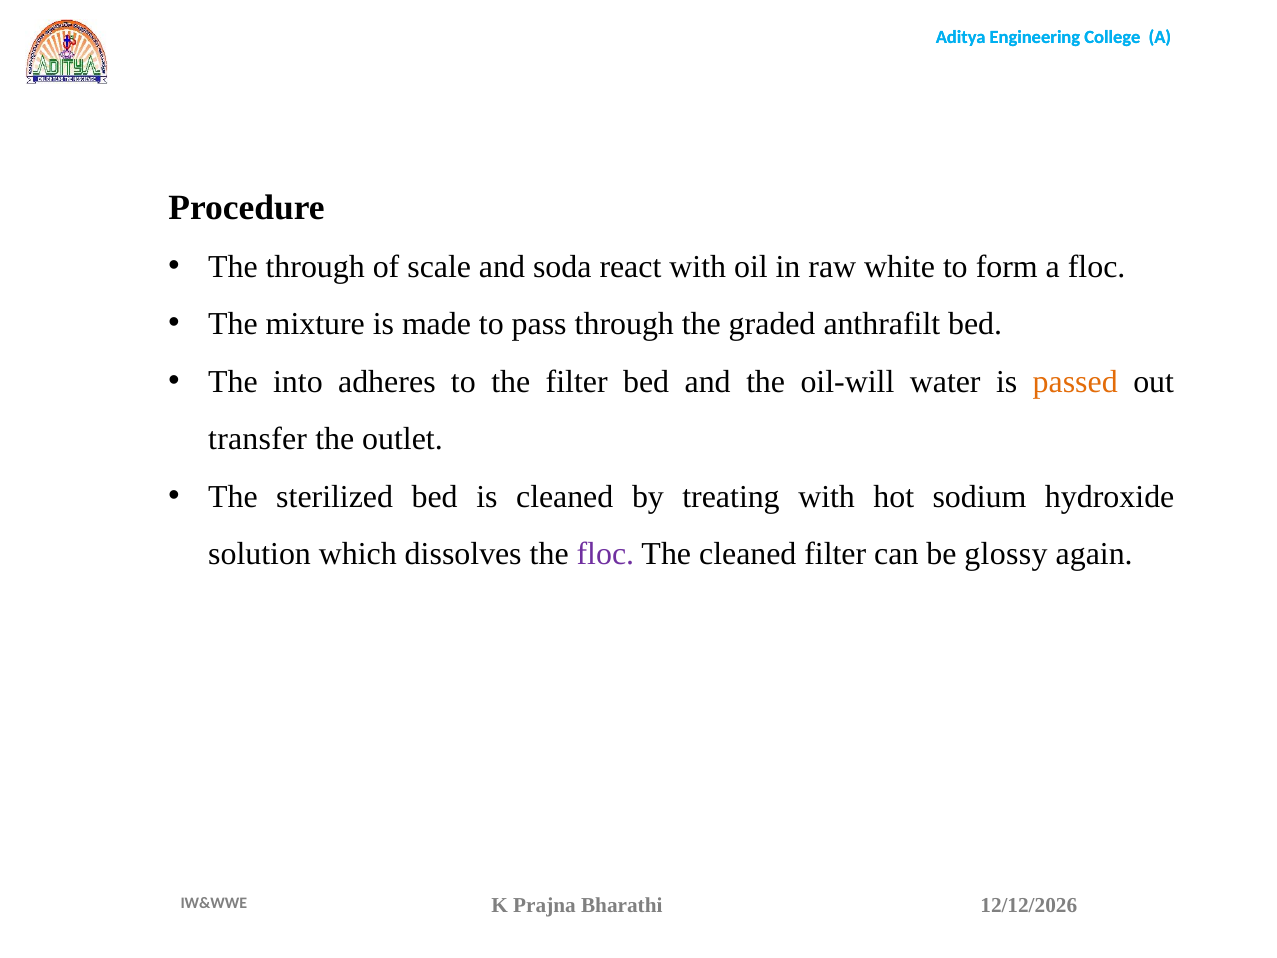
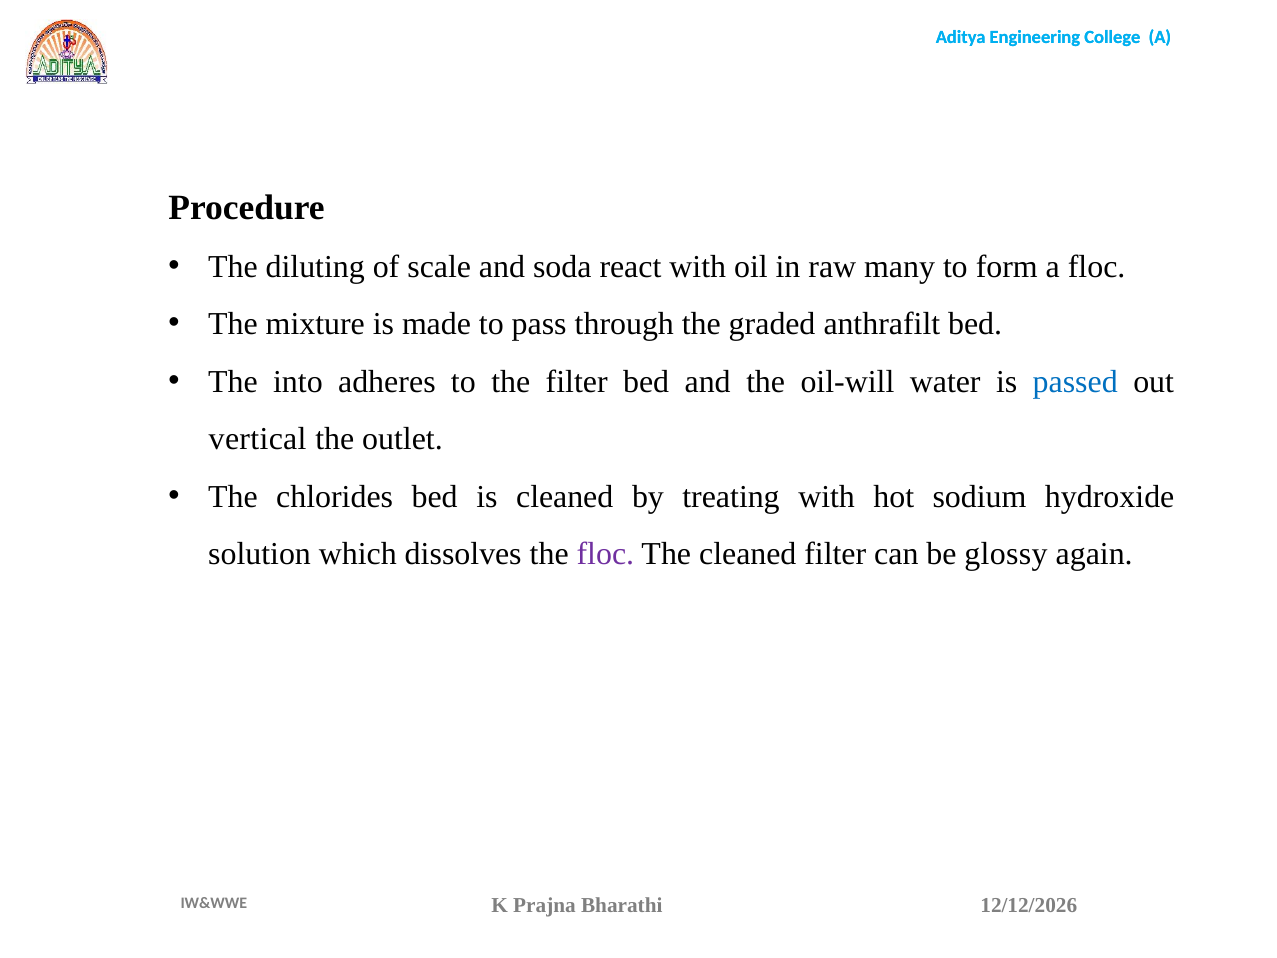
The through: through -> diluting
white: white -> many
passed colour: orange -> blue
transfer: transfer -> vertical
sterilized: sterilized -> chlorides
